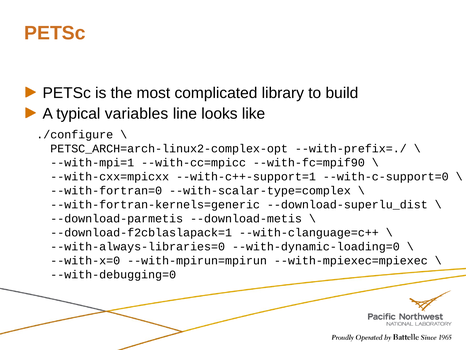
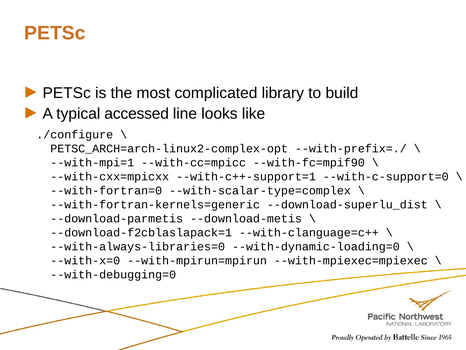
variables: variables -> accessed
